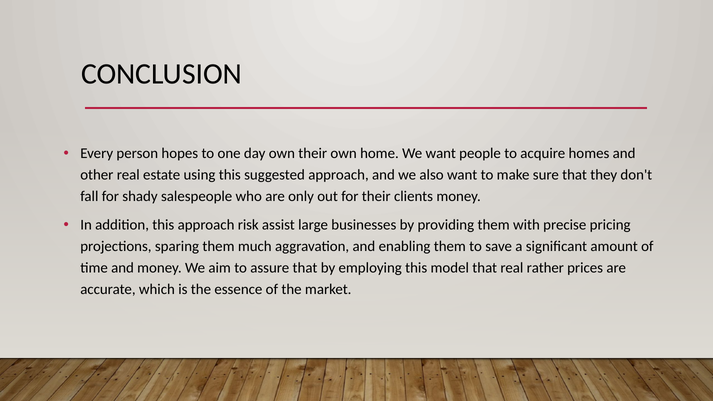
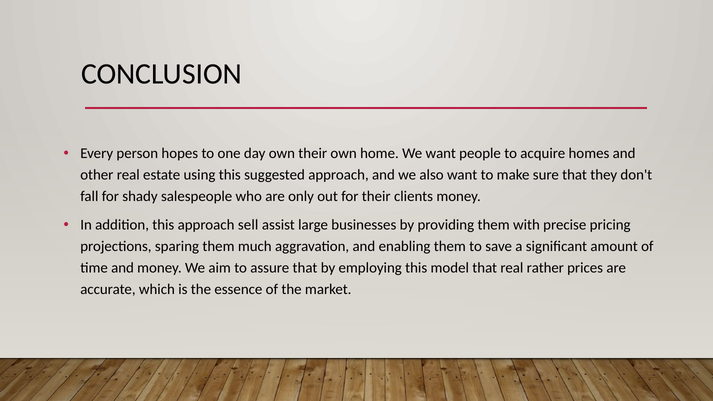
risk: risk -> sell
